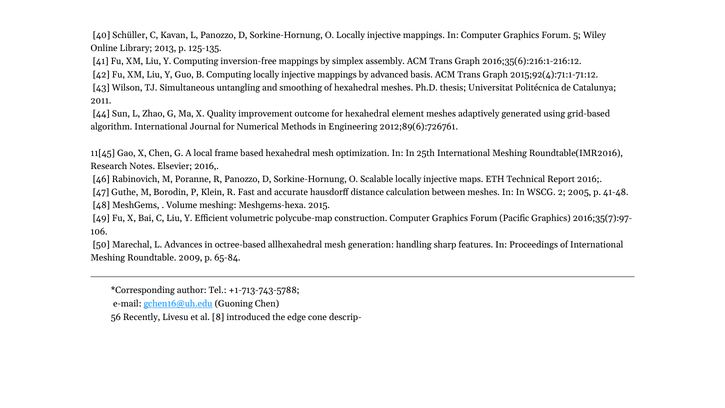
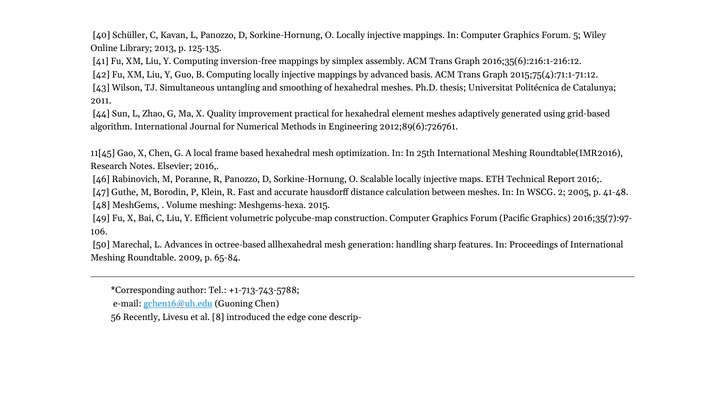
2015;92(4):71:1-71:12: 2015;92(4):71:1-71:12 -> 2015;75(4):71:1-71:12
outcome: outcome -> practical
